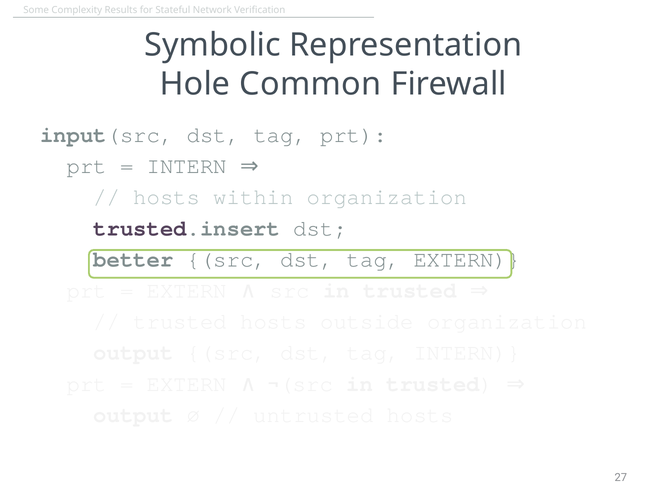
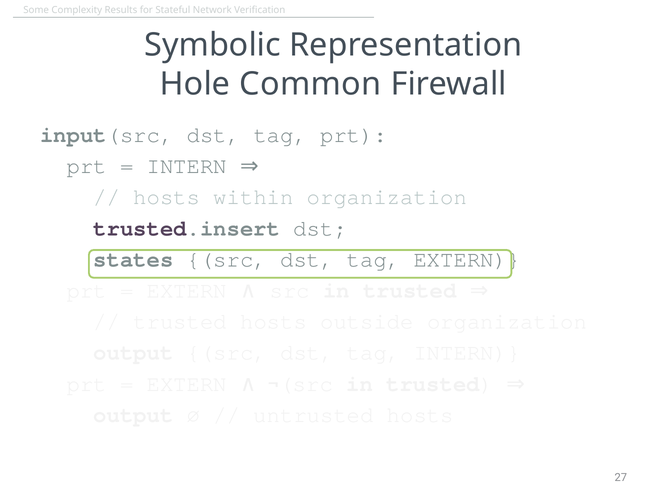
better: better -> states
